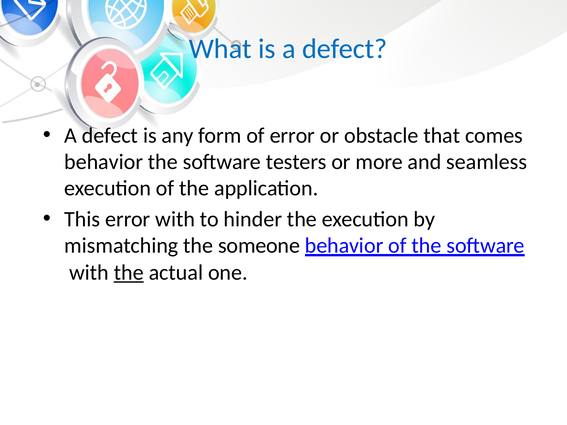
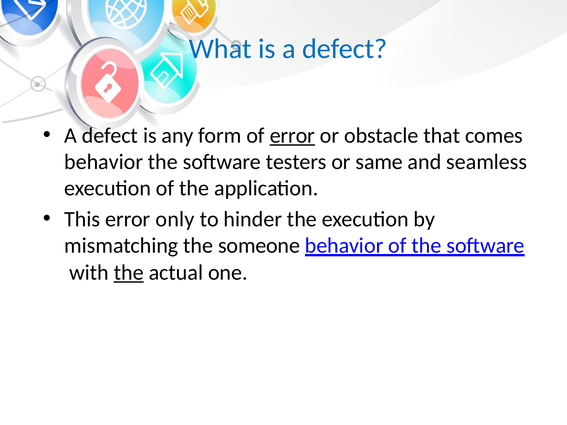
error at (292, 136) underline: none -> present
more: more -> same
error with: with -> only
